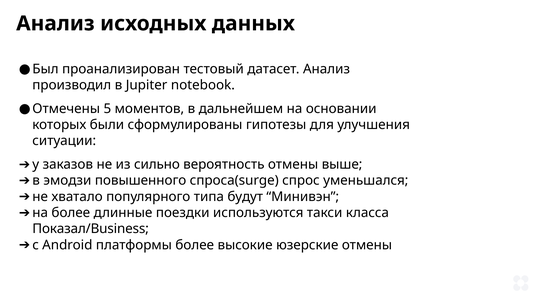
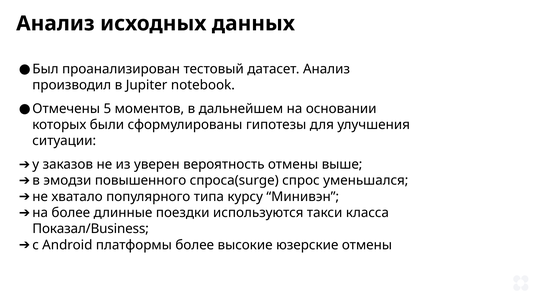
сильно: сильно -> уверен
будут: будут -> курсу
